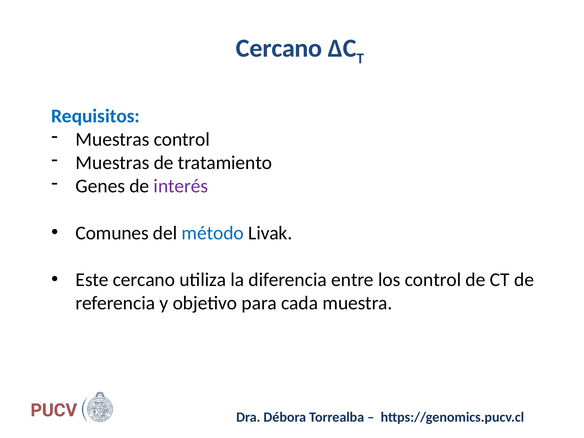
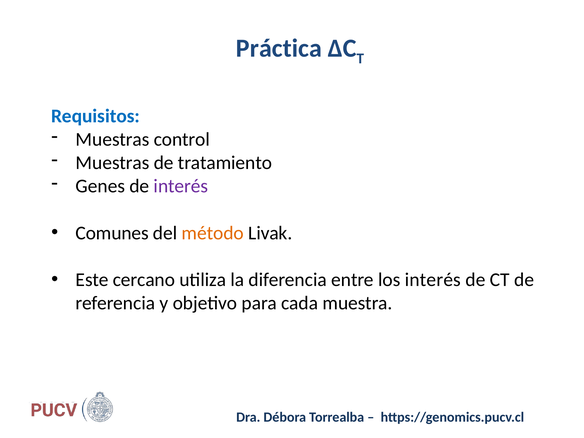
Cercano at (279, 48): Cercano -> Práctica
método colour: blue -> orange
los control: control -> interés
